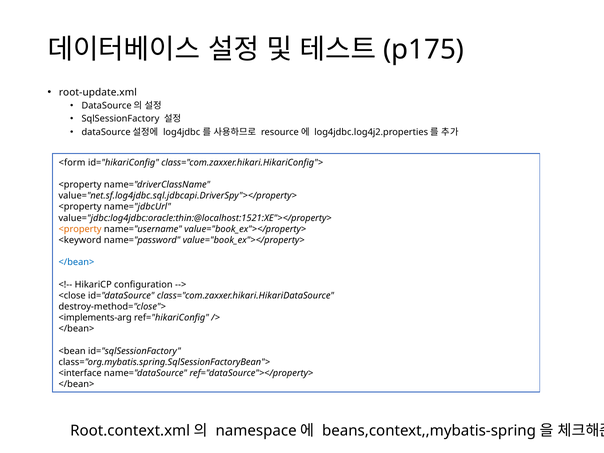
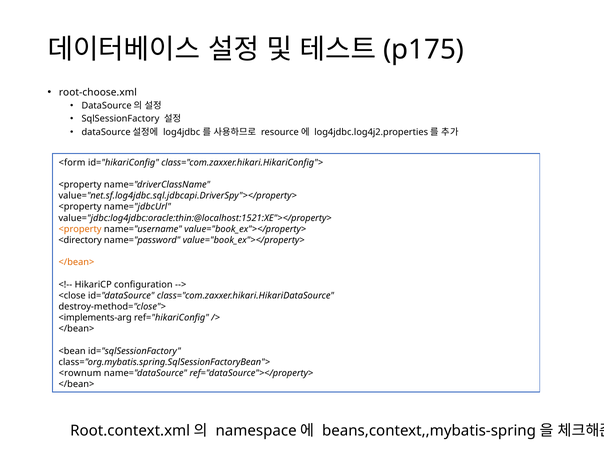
root-update.xml: root-update.xml -> root-choose.xml
<keyword: <keyword -> <directory
</bean> at (76, 262) colour: blue -> orange
<interface: <interface -> <rownum
